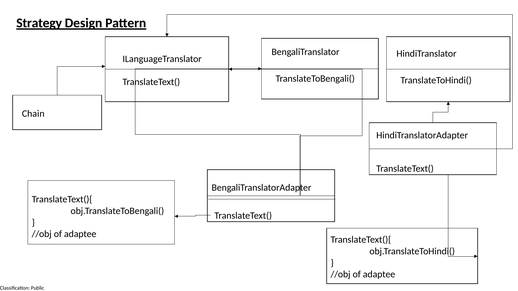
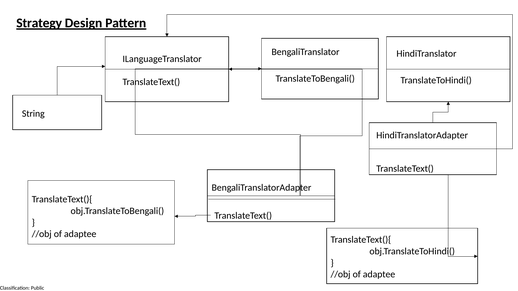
Chain: Chain -> String
